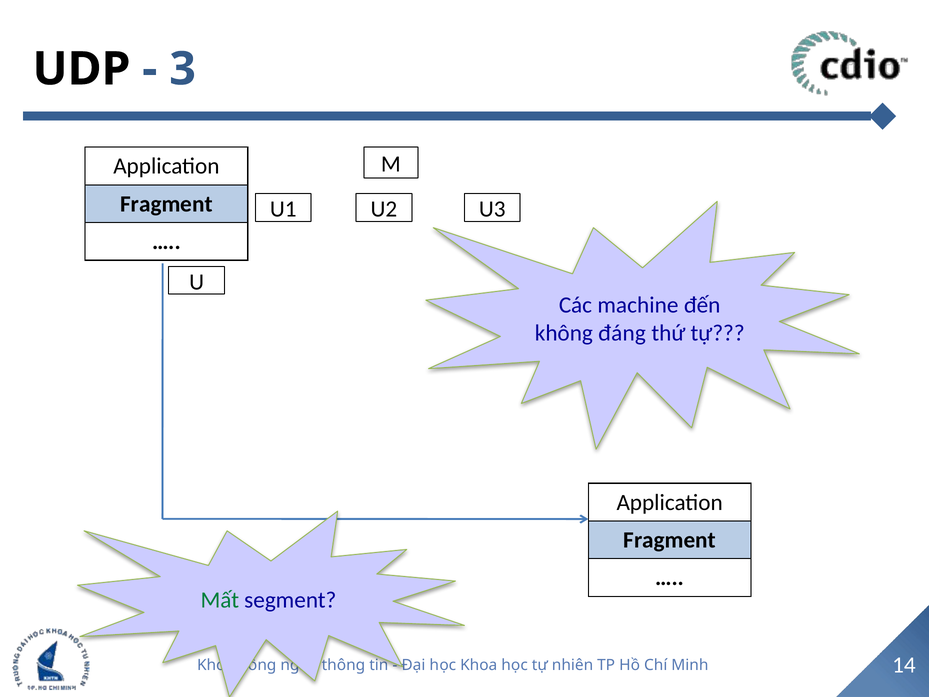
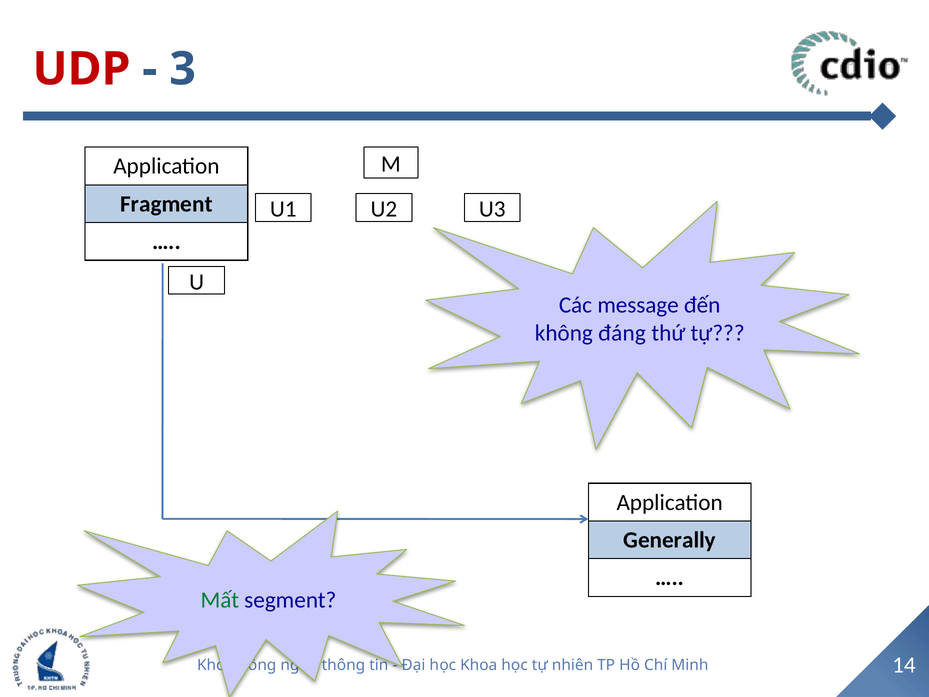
UDP colour: black -> red
machine: machine -> message
Fragment at (670, 540): Fragment -> Generally
